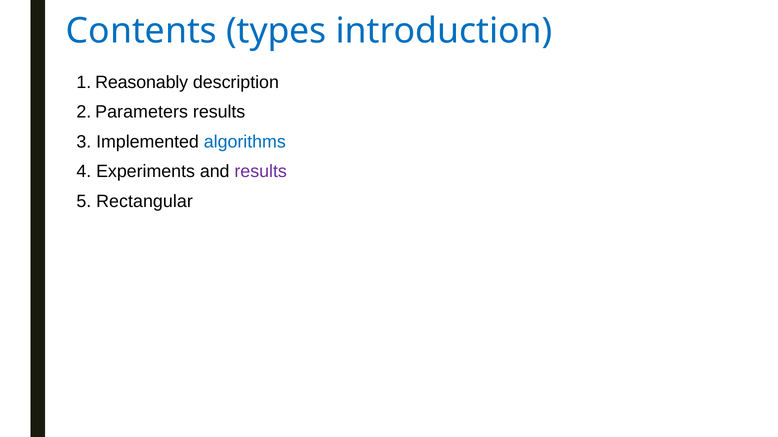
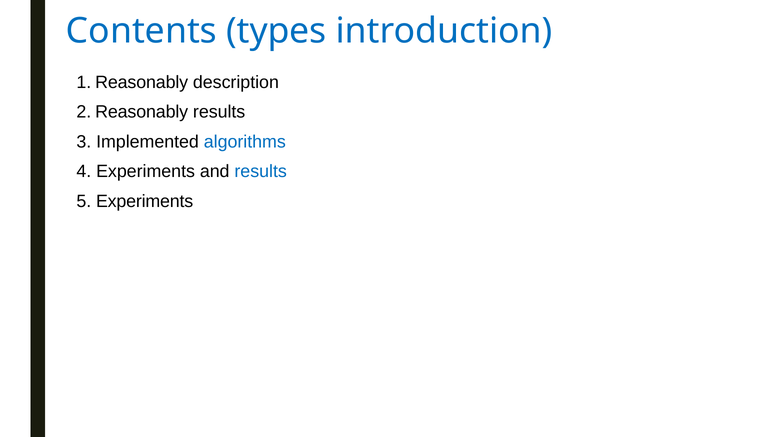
2 Parameters: Parameters -> Reasonably
results at (261, 172) colour: purple -> blue
5 Rectangular: Rectangular -> Experiments
